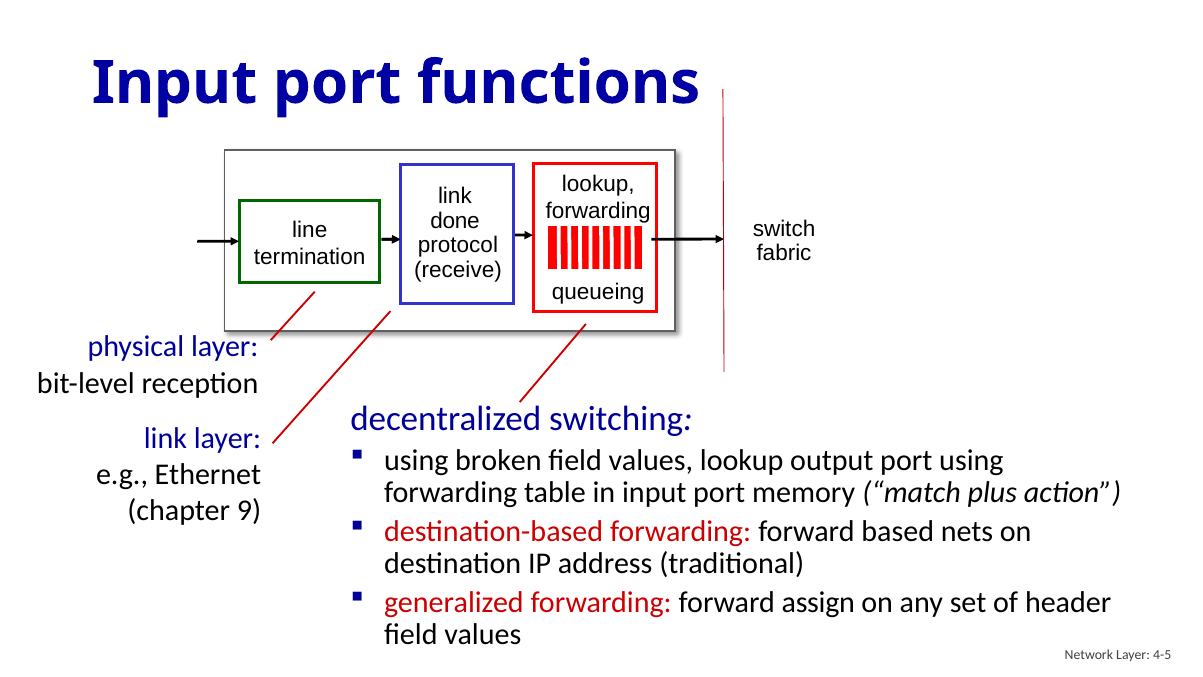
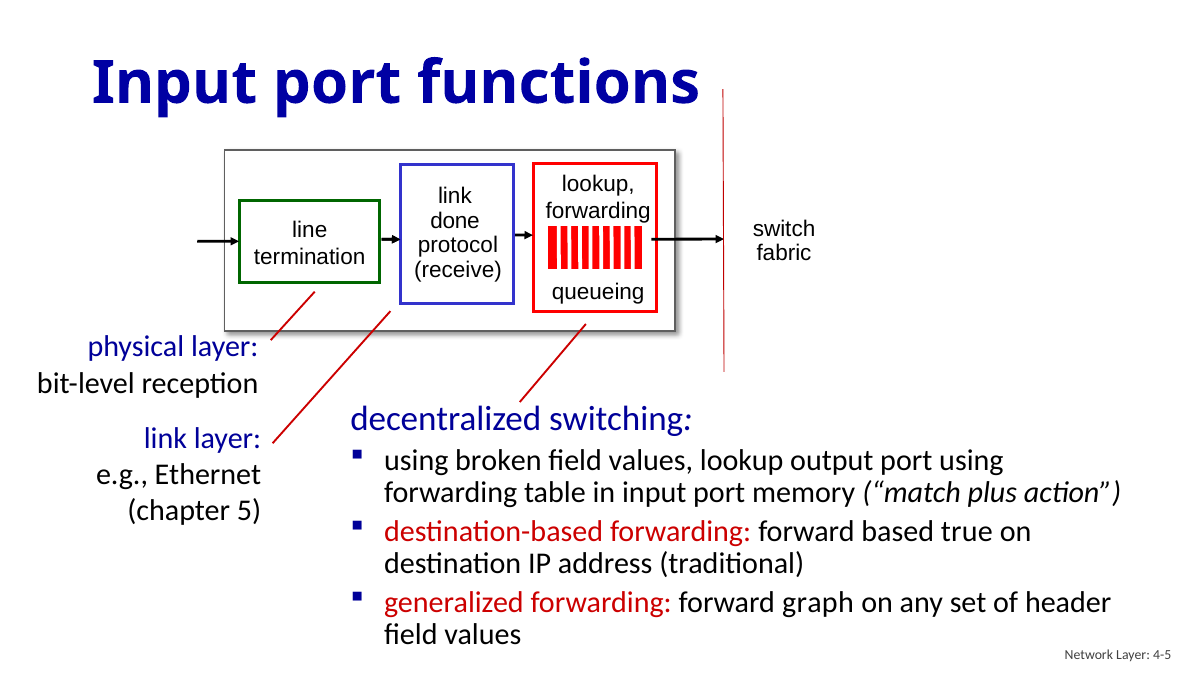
9: 9 -> 5
nets: nets -> true
assign: assign -> graph
